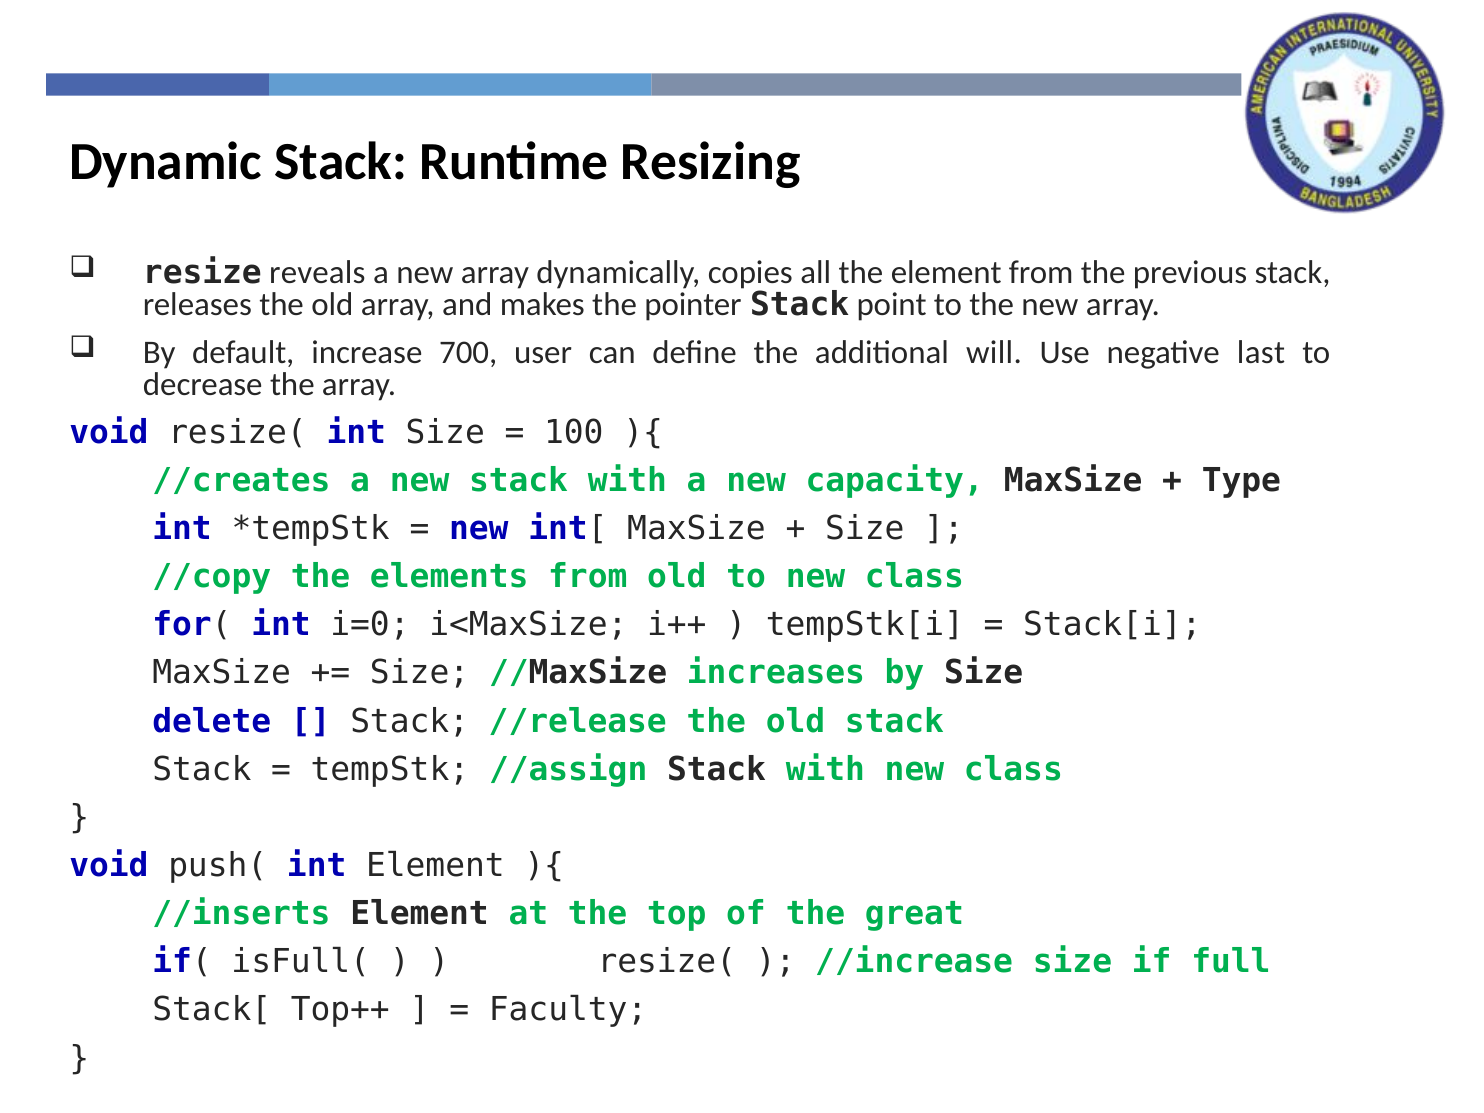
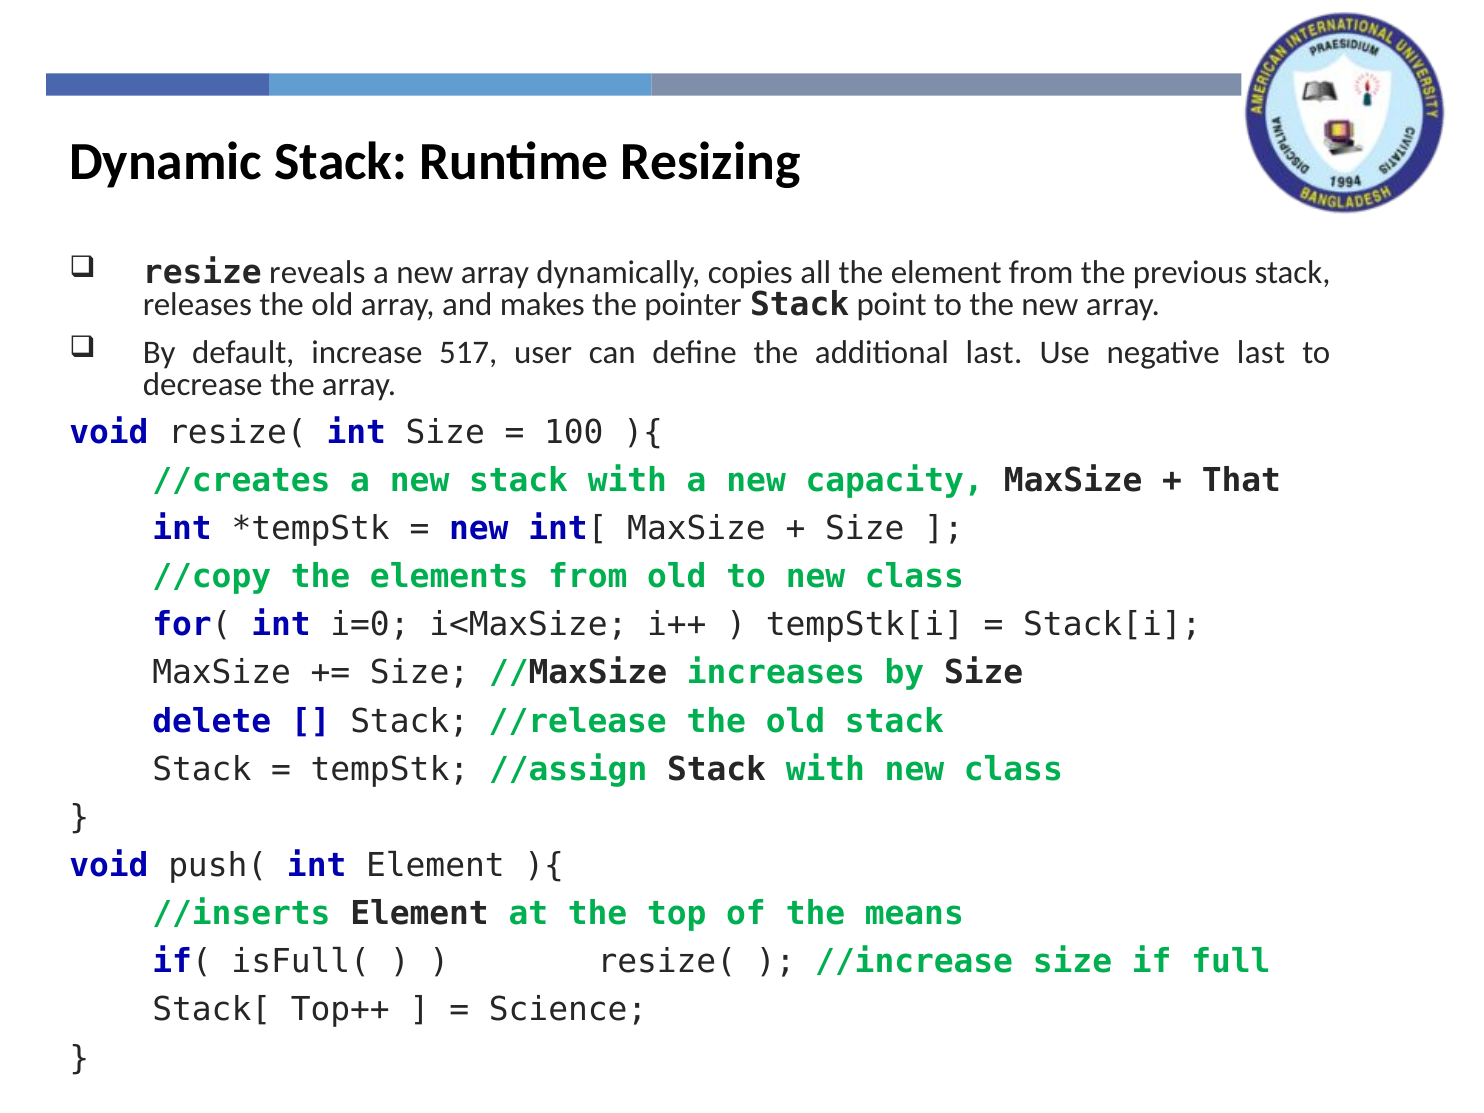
700: 700 -> 517
additional will: will -> last
Type: Type -> That
great: great -> means
Faculty: Faculty -> Science
